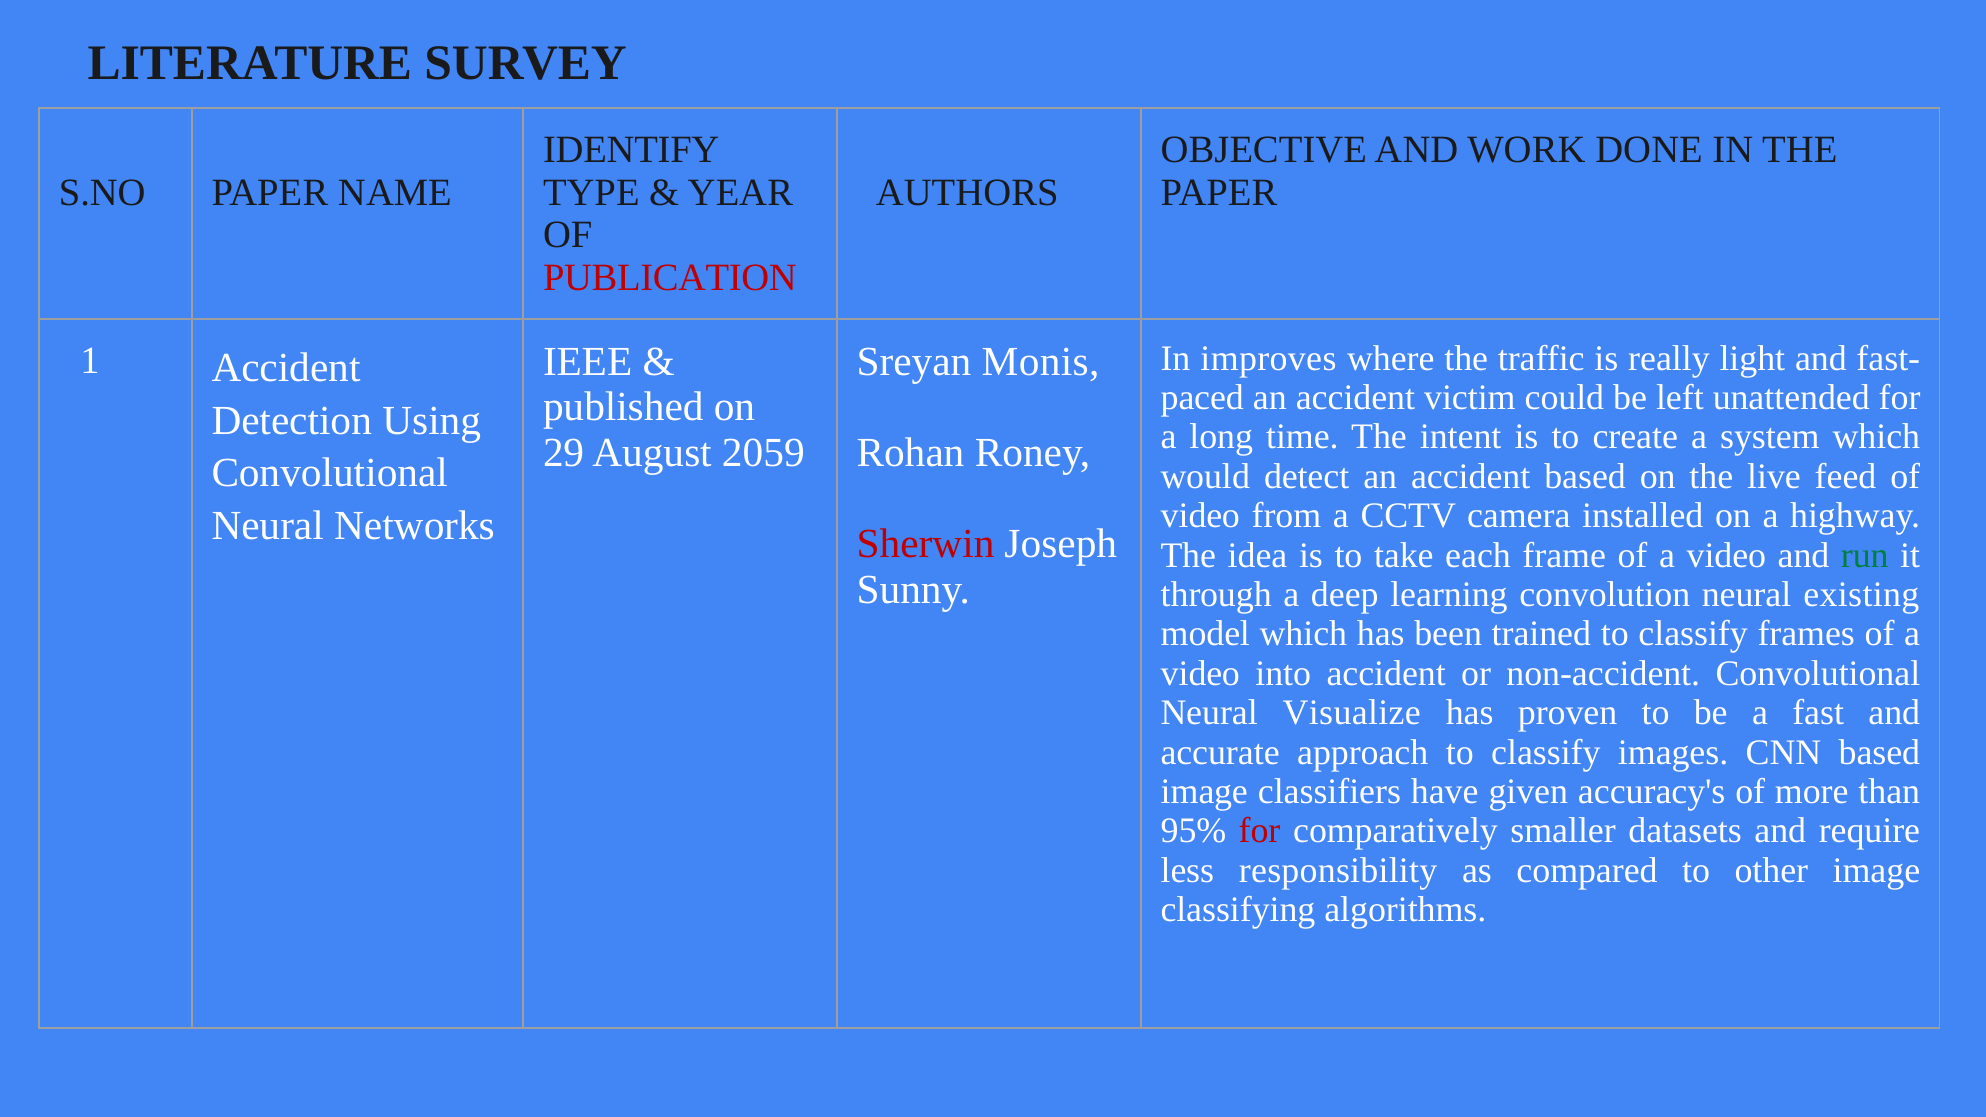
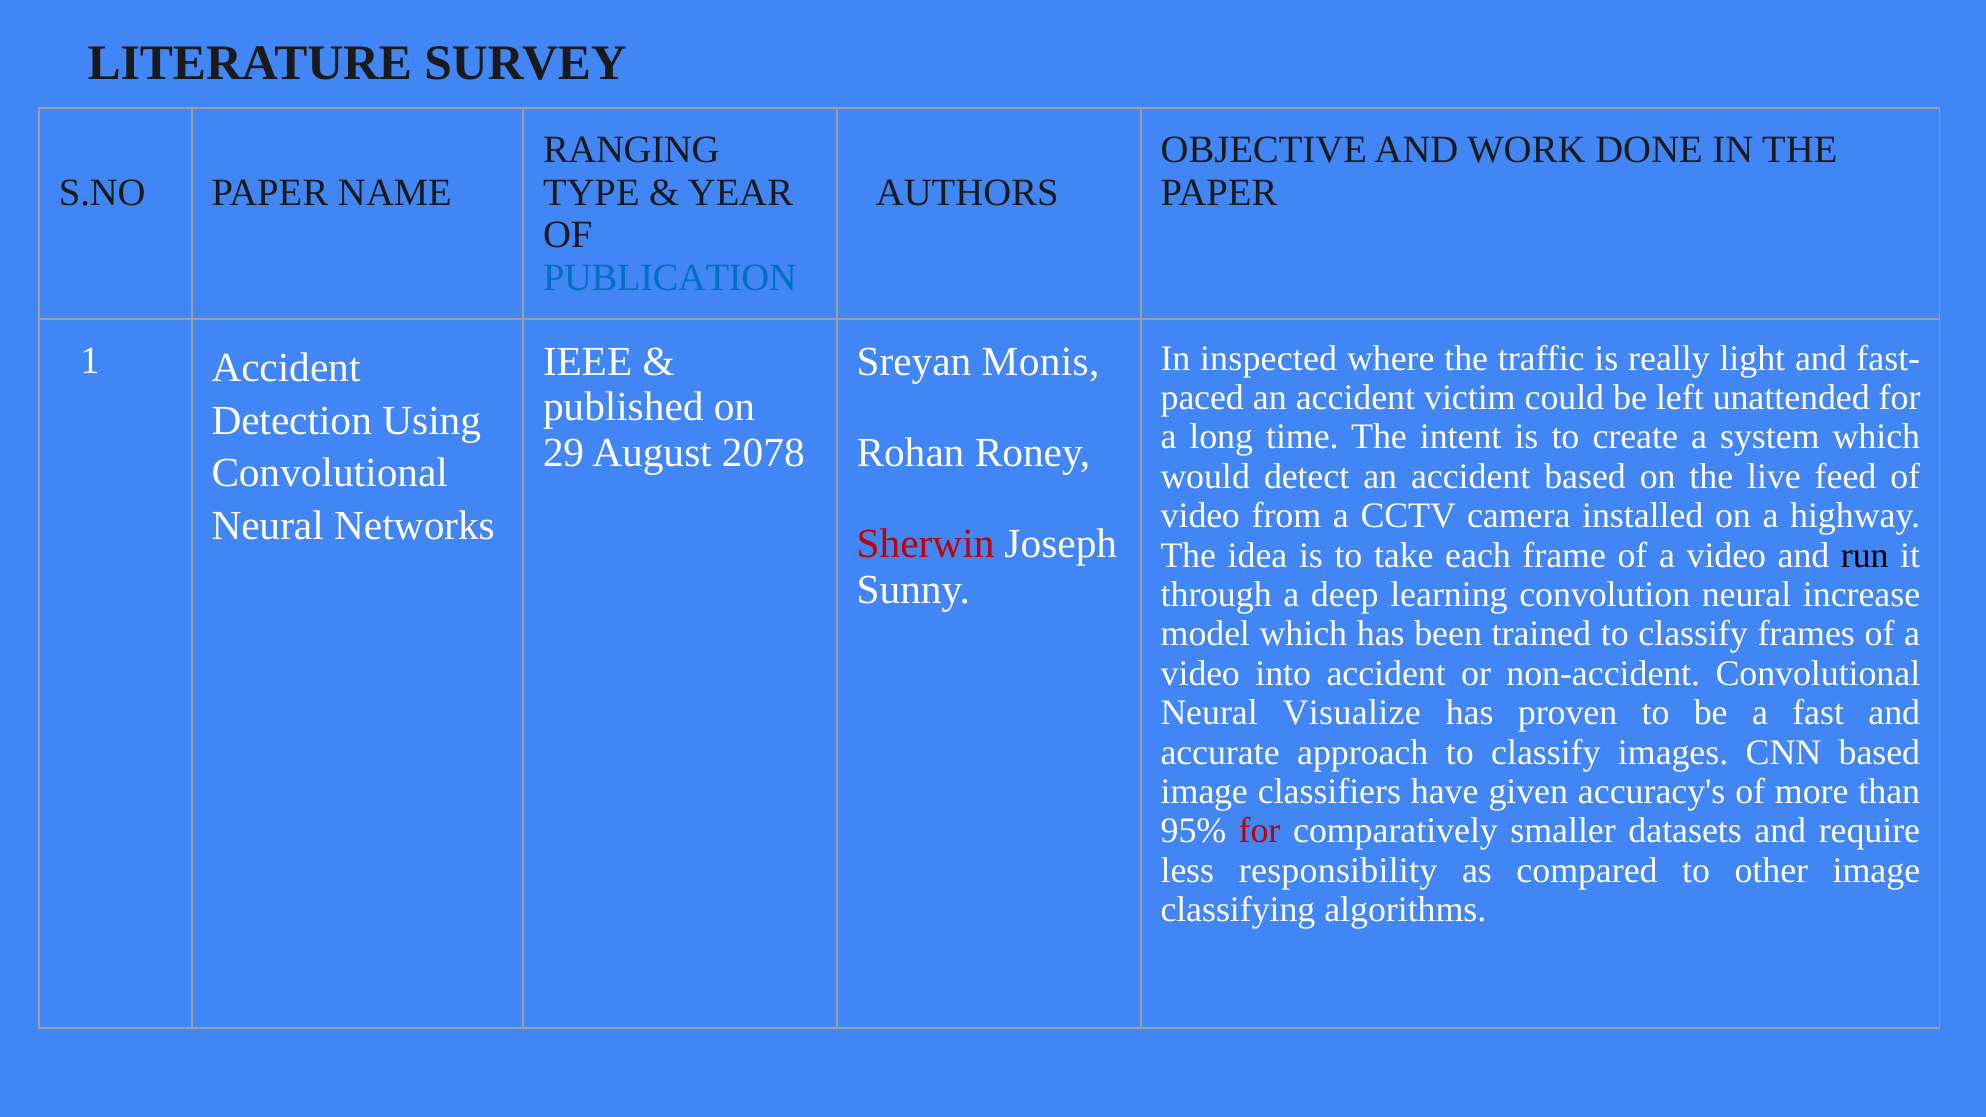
IDENTIFY: IDENTIFY -> RANGING
PUBLICATION colour: red -> blue
improves: improves -> inspected
2059: 2059 -> 2078
run colour: green -> black
existing: existing -> increase
